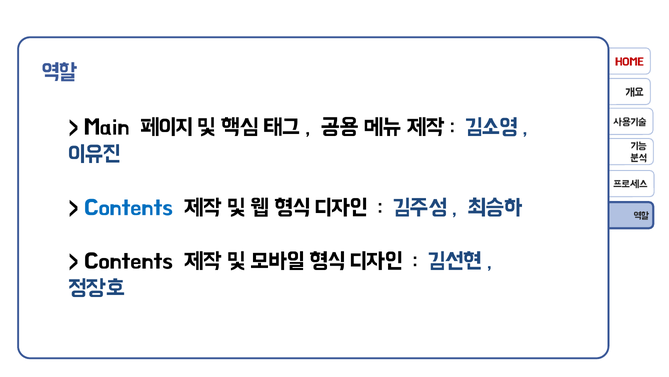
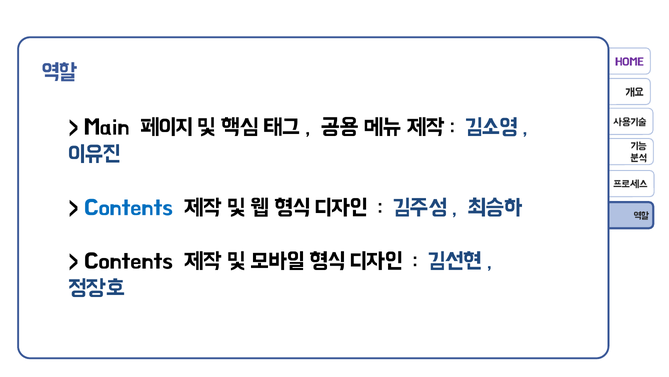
HOME colour: red -> purple
